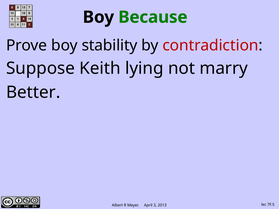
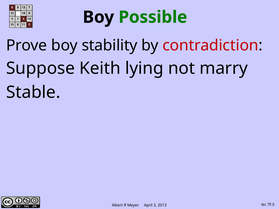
Because: Because -> Possible
Better: Better -> Stable
